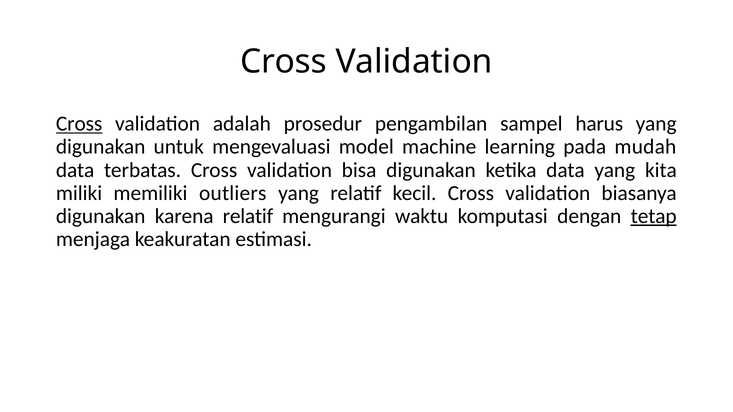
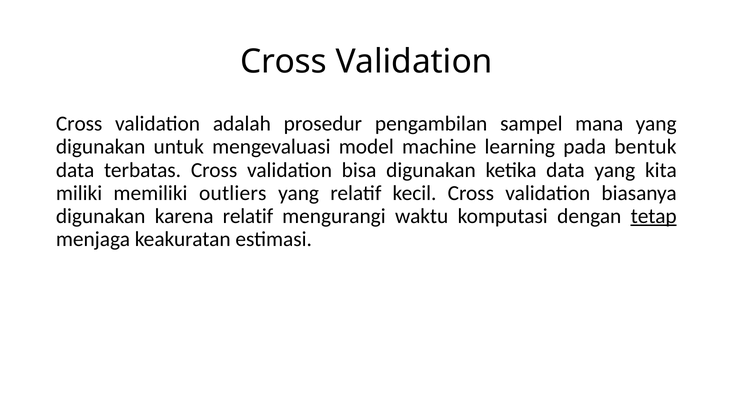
Cross at (79, 124) underline: present -> none
harus: harus -> mana
mudah: mudah -> bentuk
